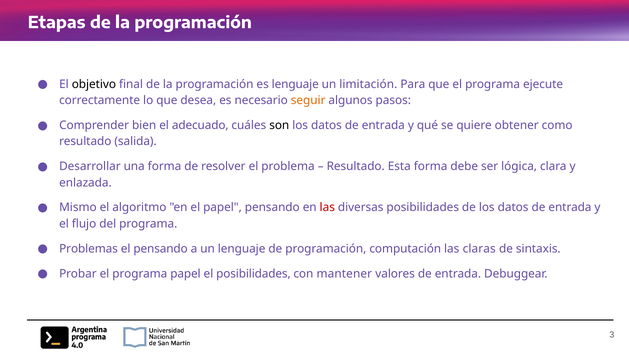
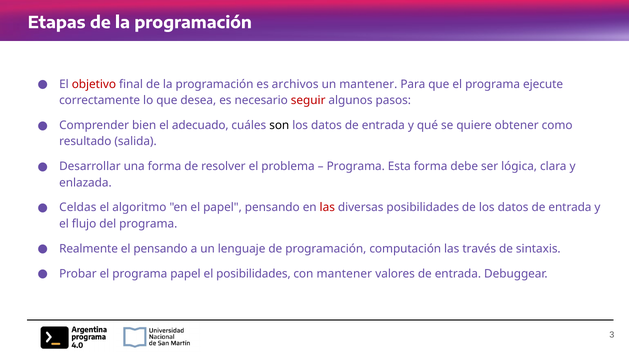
objetivo colour: black -> red
es lenguaje: lenguaje -> archivos
un limitación: limitación -> mantener
seguir colour: orange -> red
Resultado at (356, 166): Resultado -> Programa
Mismo: Mismo -> Celdas
Problemas: Problemas -> Realmente
claras: claras -> través
